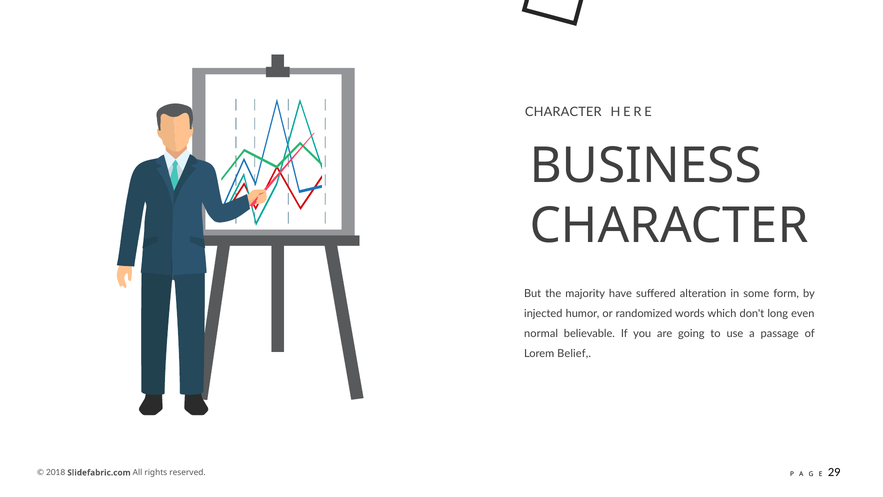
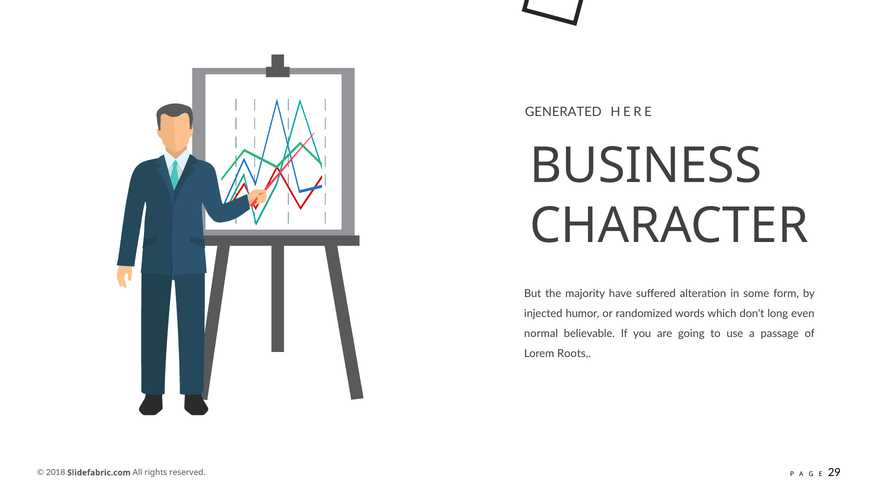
CHARACTER at (563, 112): CHARACTER -> GENERATED
Belief: Belief -> Roots
